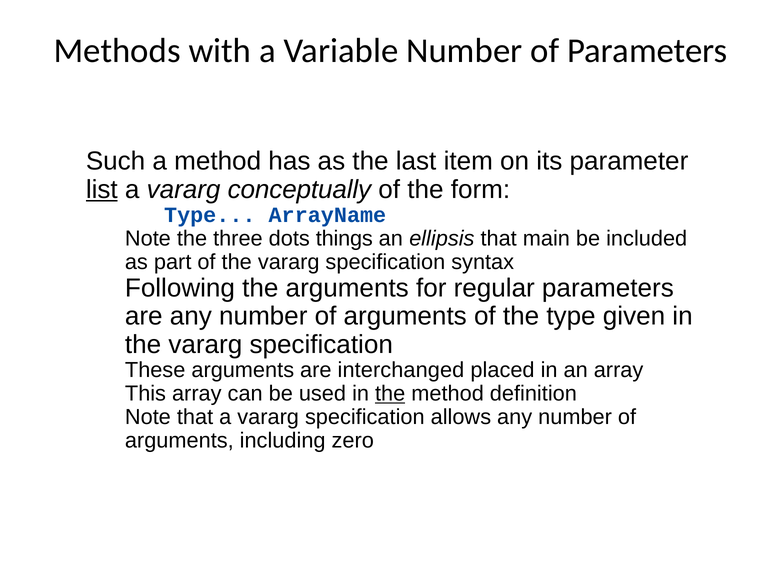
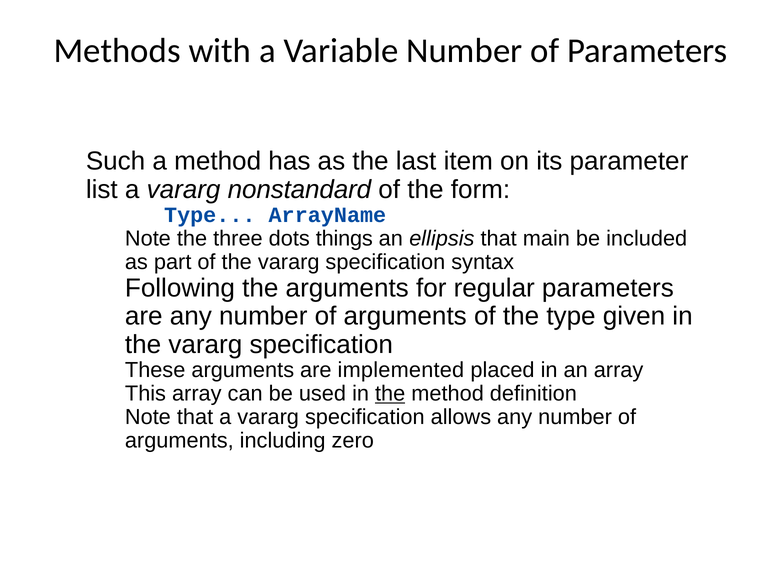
list underline: present -> none
conceptually: conceptually -> nonstandard
interchanged: interchanged -> implemented
